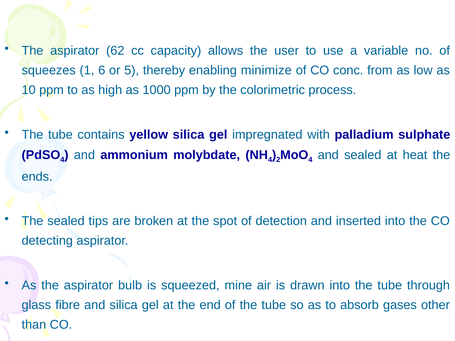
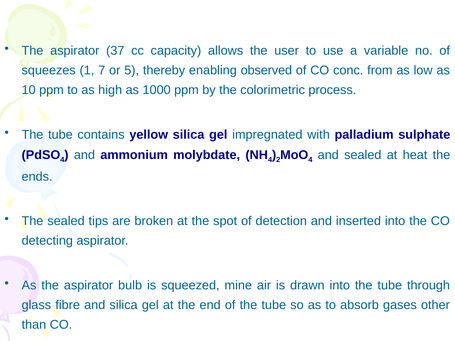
62: 62 -> 37
6: 6 -> 7
minimize: minimize -> observed
